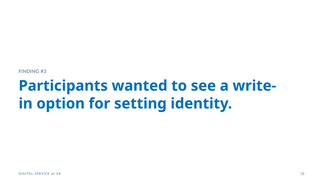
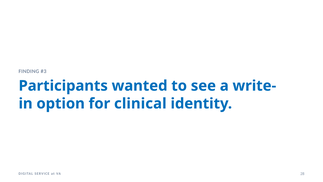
setting: setting -> clinical
